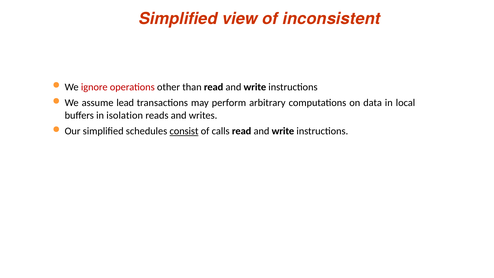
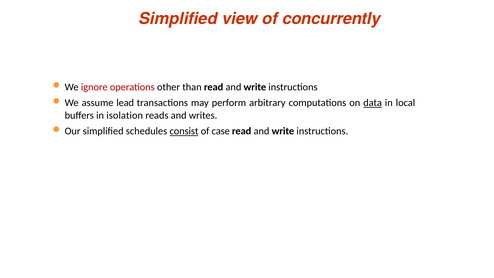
inconsistent: inconsistent -> concurrently
data underline: none -> present
calls: calls -> case
